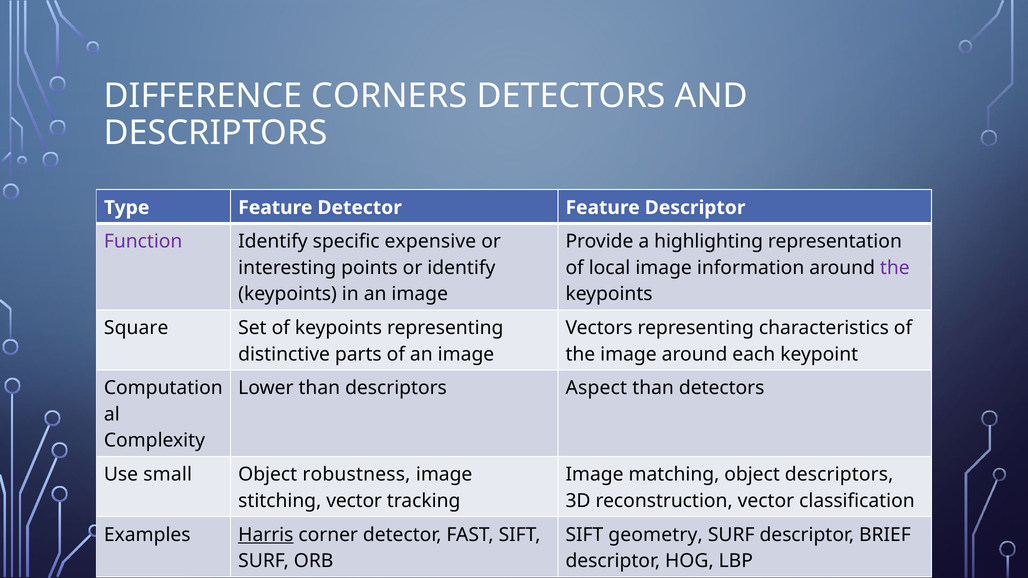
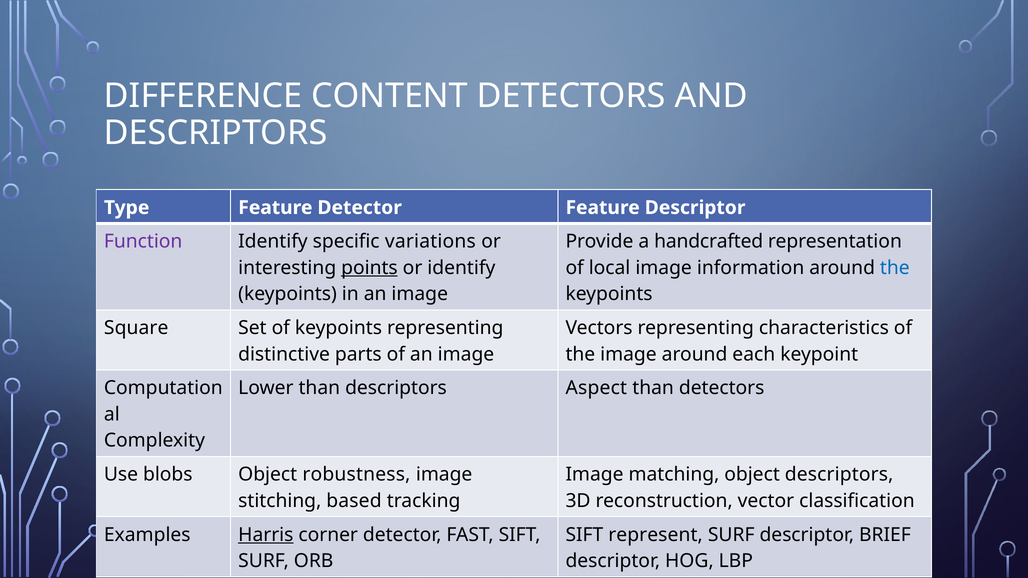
CORNERS: CORNERS -> CONTENT
expensive: expensive -> variations
highlighting: highlighting -> handcrafted
points underline: none -> present
the at (895, 268) colour: purple -> blue
small: small -> blobs
stitching vector: vector -> based
geometry: geometry -> represent
